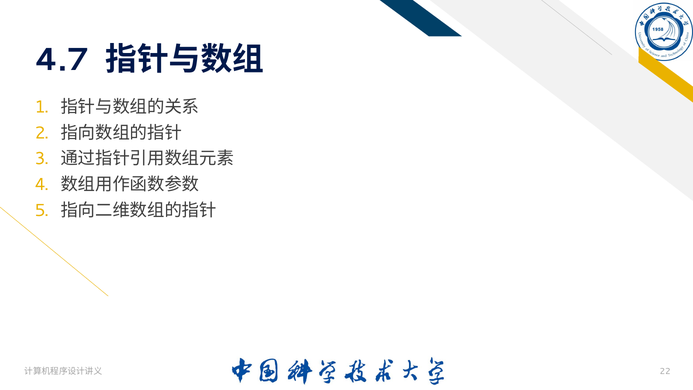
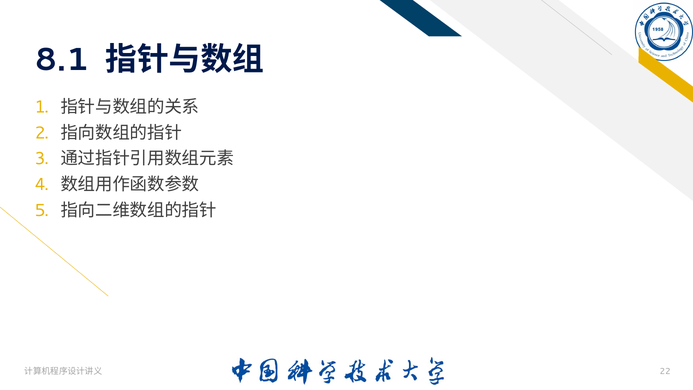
4.7: 4.7 -> 8.1
